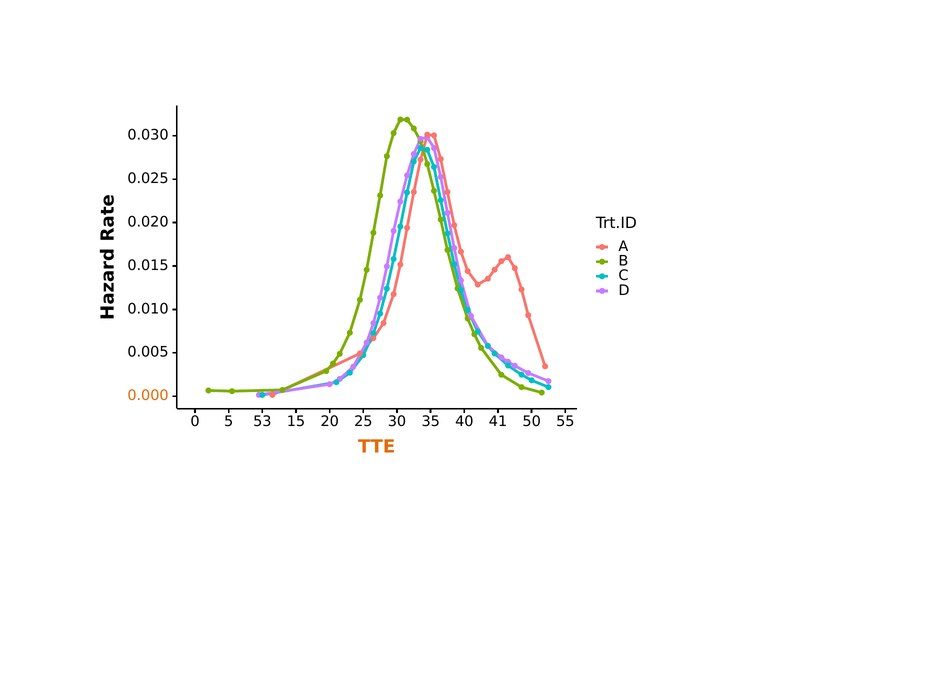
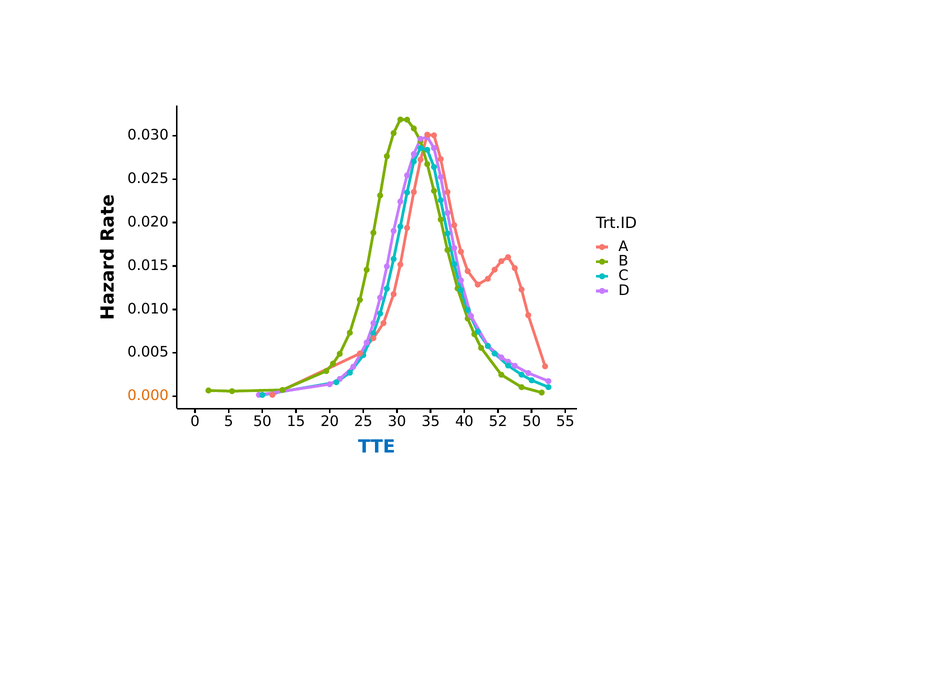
5 53: 53 -> 50
41: 41 -> 52
TTE colour: orange -> blue
